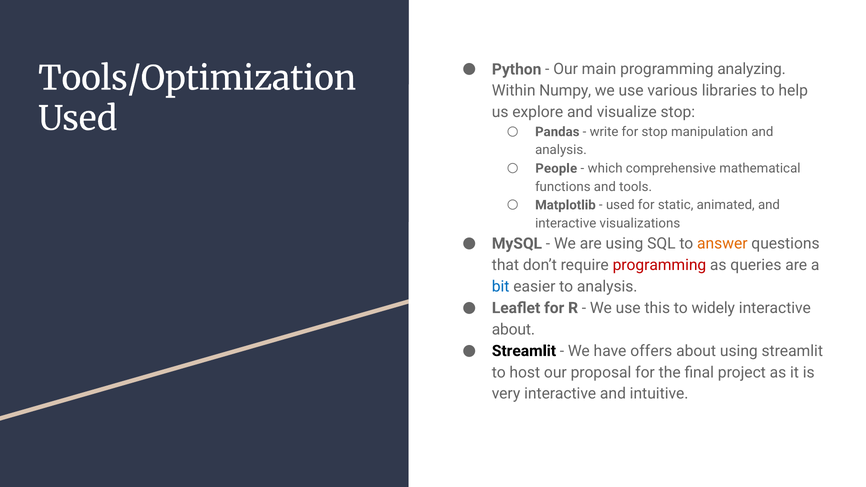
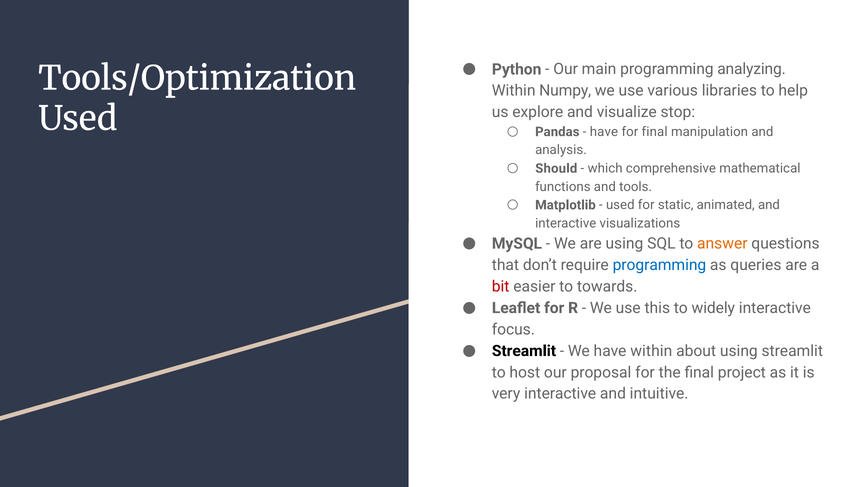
write at (604, 132): write -> have
for stop: stop -> final
People: People -> Should
programming at (659, 265) colour: red -> blue
bit colour: blue -> red
to analysis: analysis -> towards
about at (513, 330): about -> focus
have offers: offers -> within
